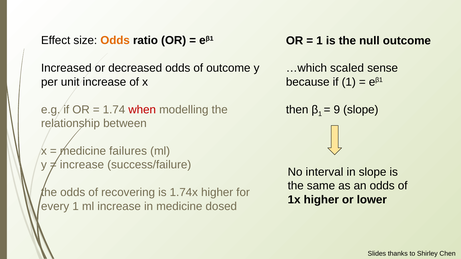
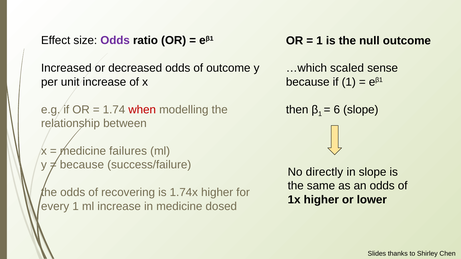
Odds at (115, 41) colour: orange -> purple
9: 9 -> 6
increase at (82, 165): increase -> because
interval: interval -> directly
